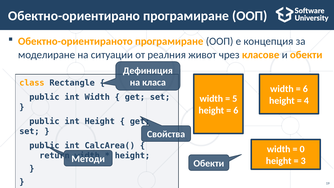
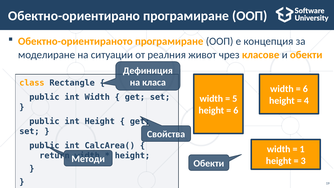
0: 0 -> 1
